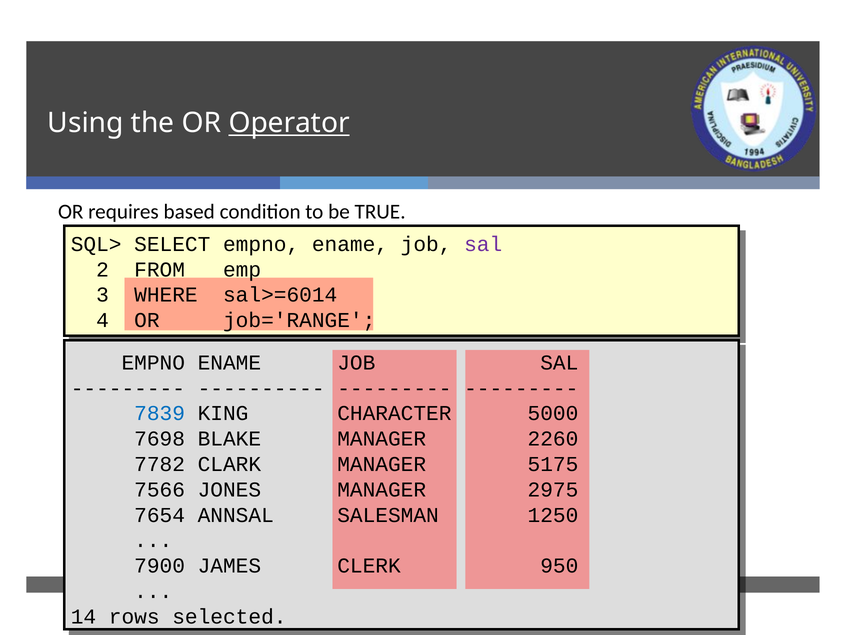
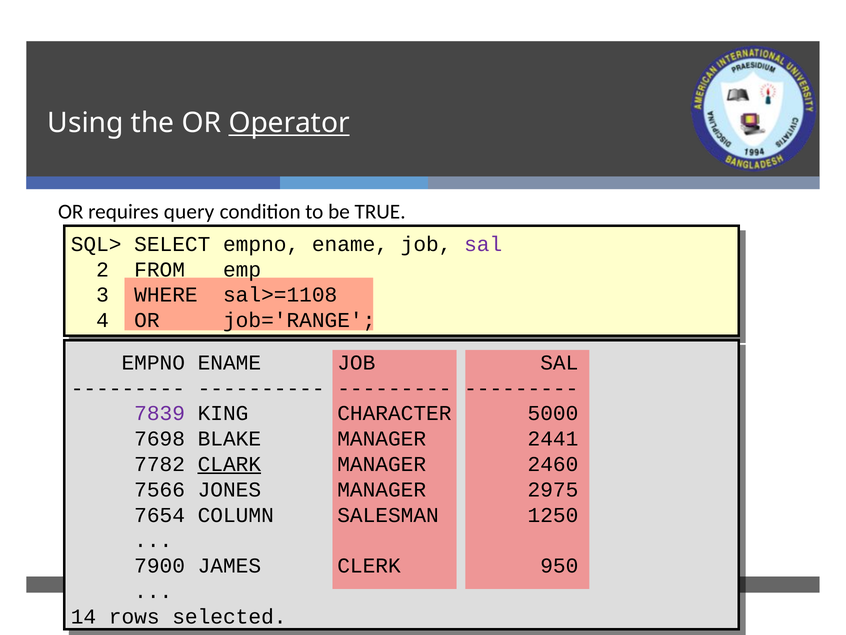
based: based -> query
sal>=6014: sal>=6014 -> sal>=1108
7839 colour: blue -> purple
2260: 2260 -> 2441
CLARK underline: none -> present
5175: 5175 -> 2460
ANNSAL: ANNSAL -> COLUMN
